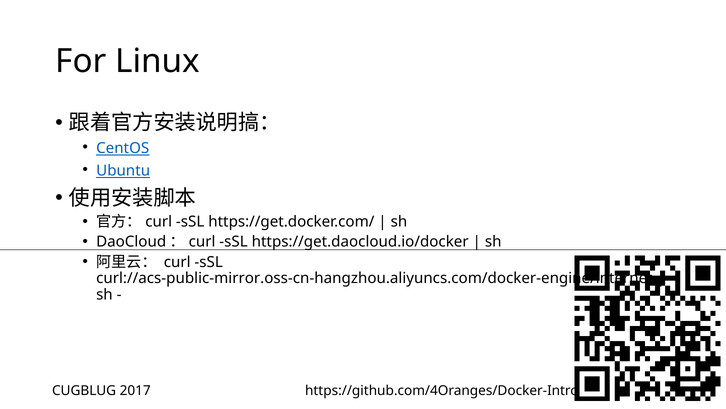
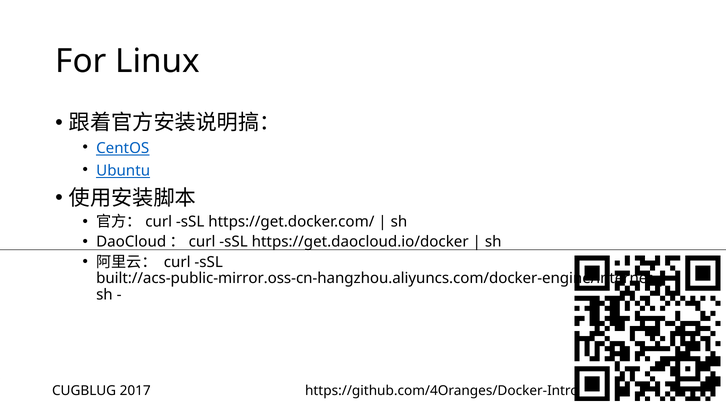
curl://acs-public-mirror.oss-cn-hangzhou.aliyuncs.com/docker-engine/internet: curl://acs-public-mirror.oss-cn-hangzhou.aliyuncs.com/docker-engine/internet -> built://acs-public-mirror.oss-cn-hangzhou.aliyuncs.com/docker-engine/internet
